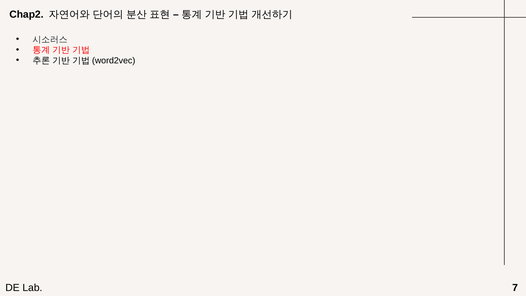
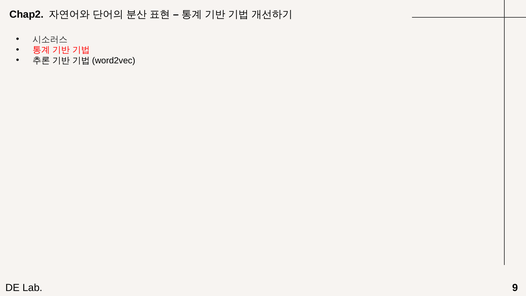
7: 7 -> 9
